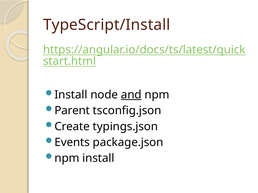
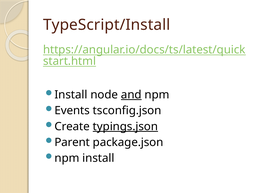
Parent: Parent -> Events
typings.json underline: none -> present
Events: Events -> Parent
